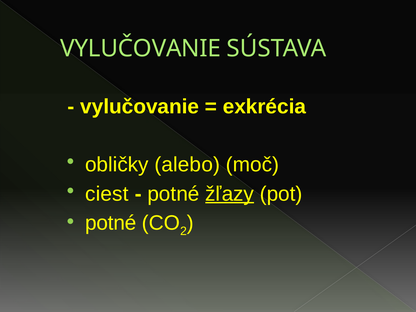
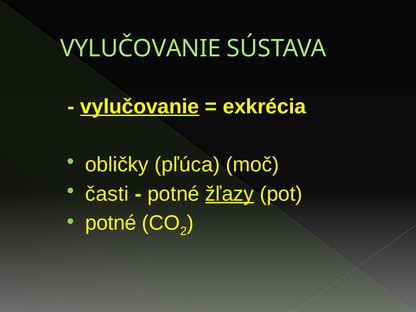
vylučovanie at (140, 106) underline: none -> present
alebo: alebo -> pľúca
ciest: ciest -> časti
